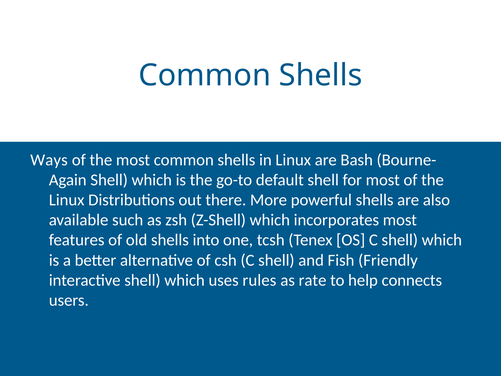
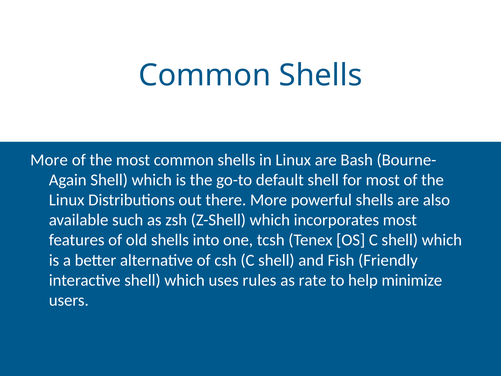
Ways at (49, 160): Ways -> More
connects: connects -> minimize
